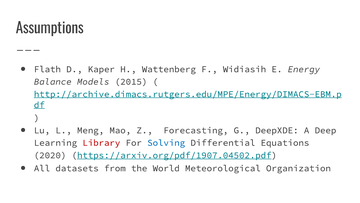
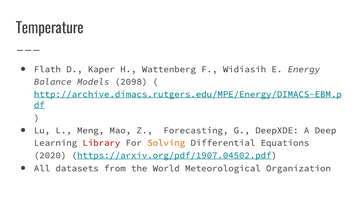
Assumptions: Assumptions -> Temperature
2015: 2015 -> 2098
Solving colour: blue -> orange
